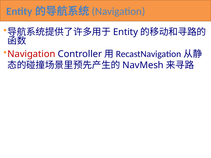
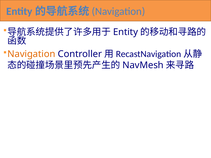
Navigation colour: red -> orange
